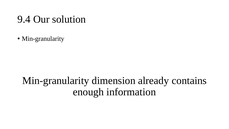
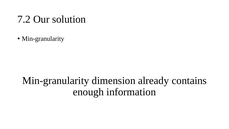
9.4: 9.4 -> 7.2
